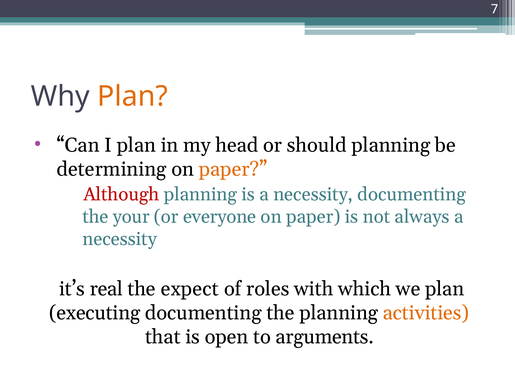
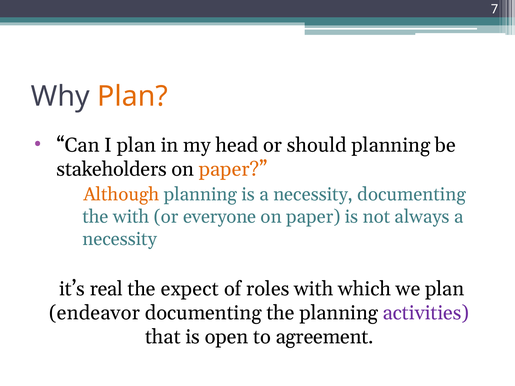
determining: determining -> stakeholders
Although colour: red -> orange
the your: your -> with
executing: executing -> endeavor
activities colour: orange -> purple
arguments: arguments -> agreement
